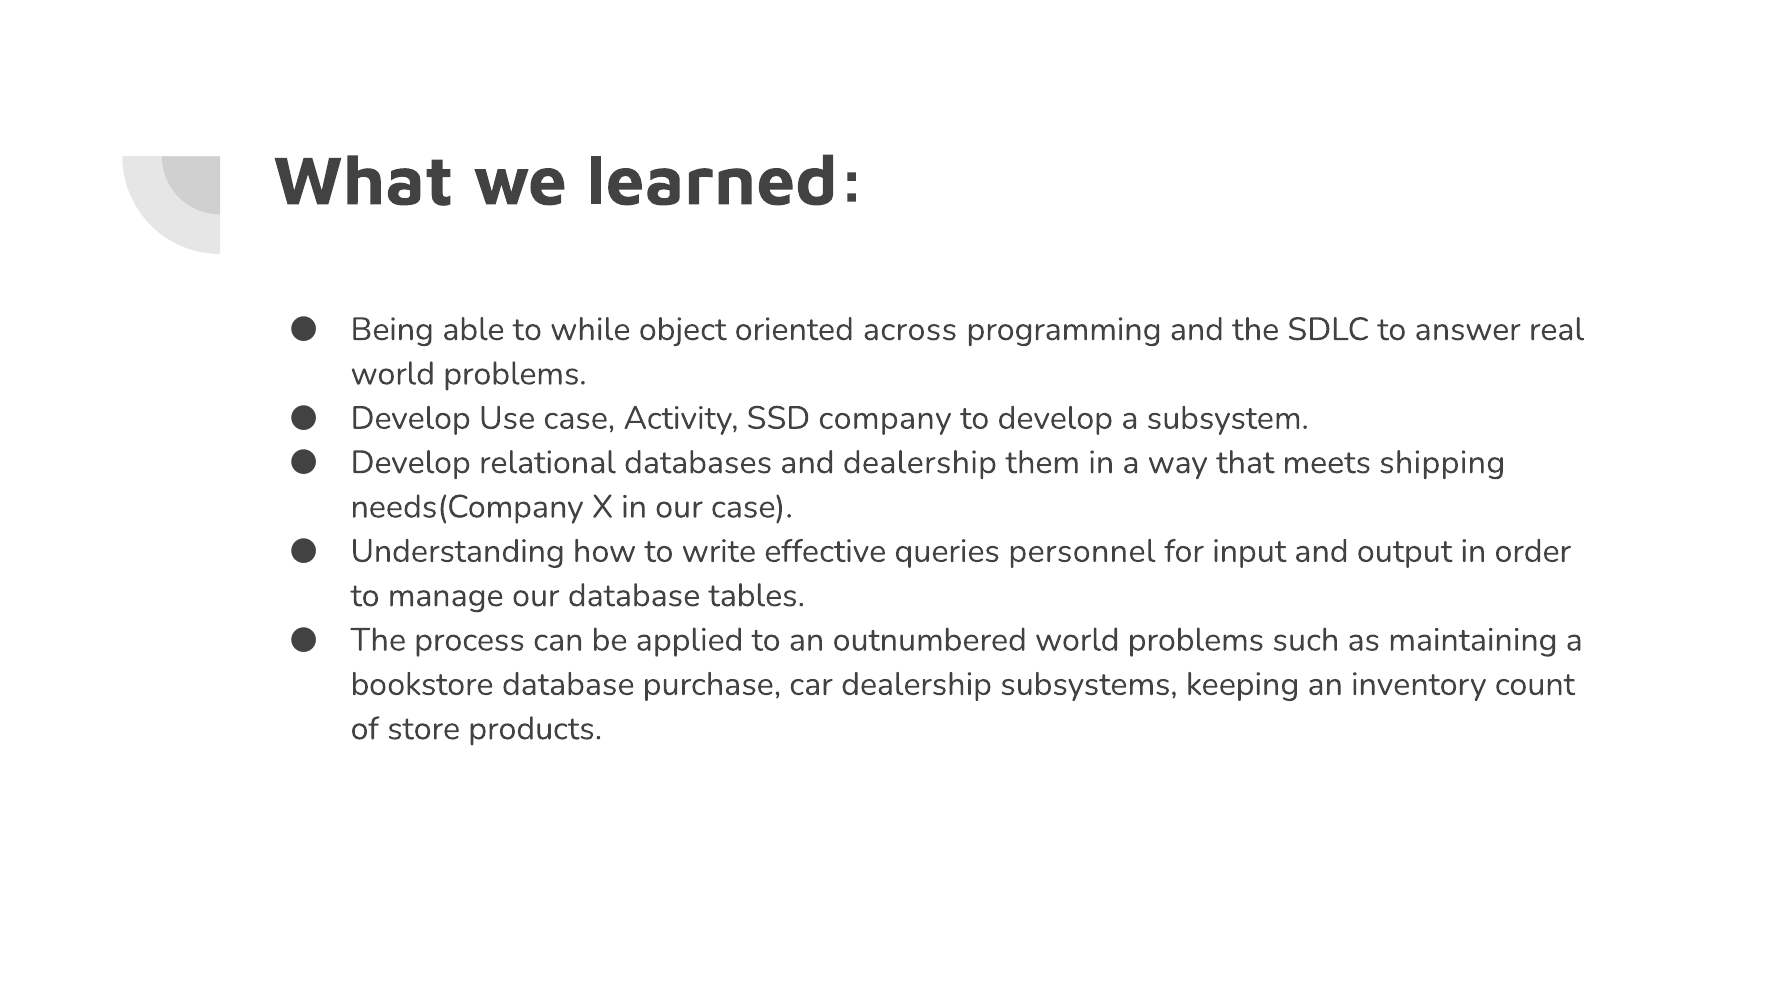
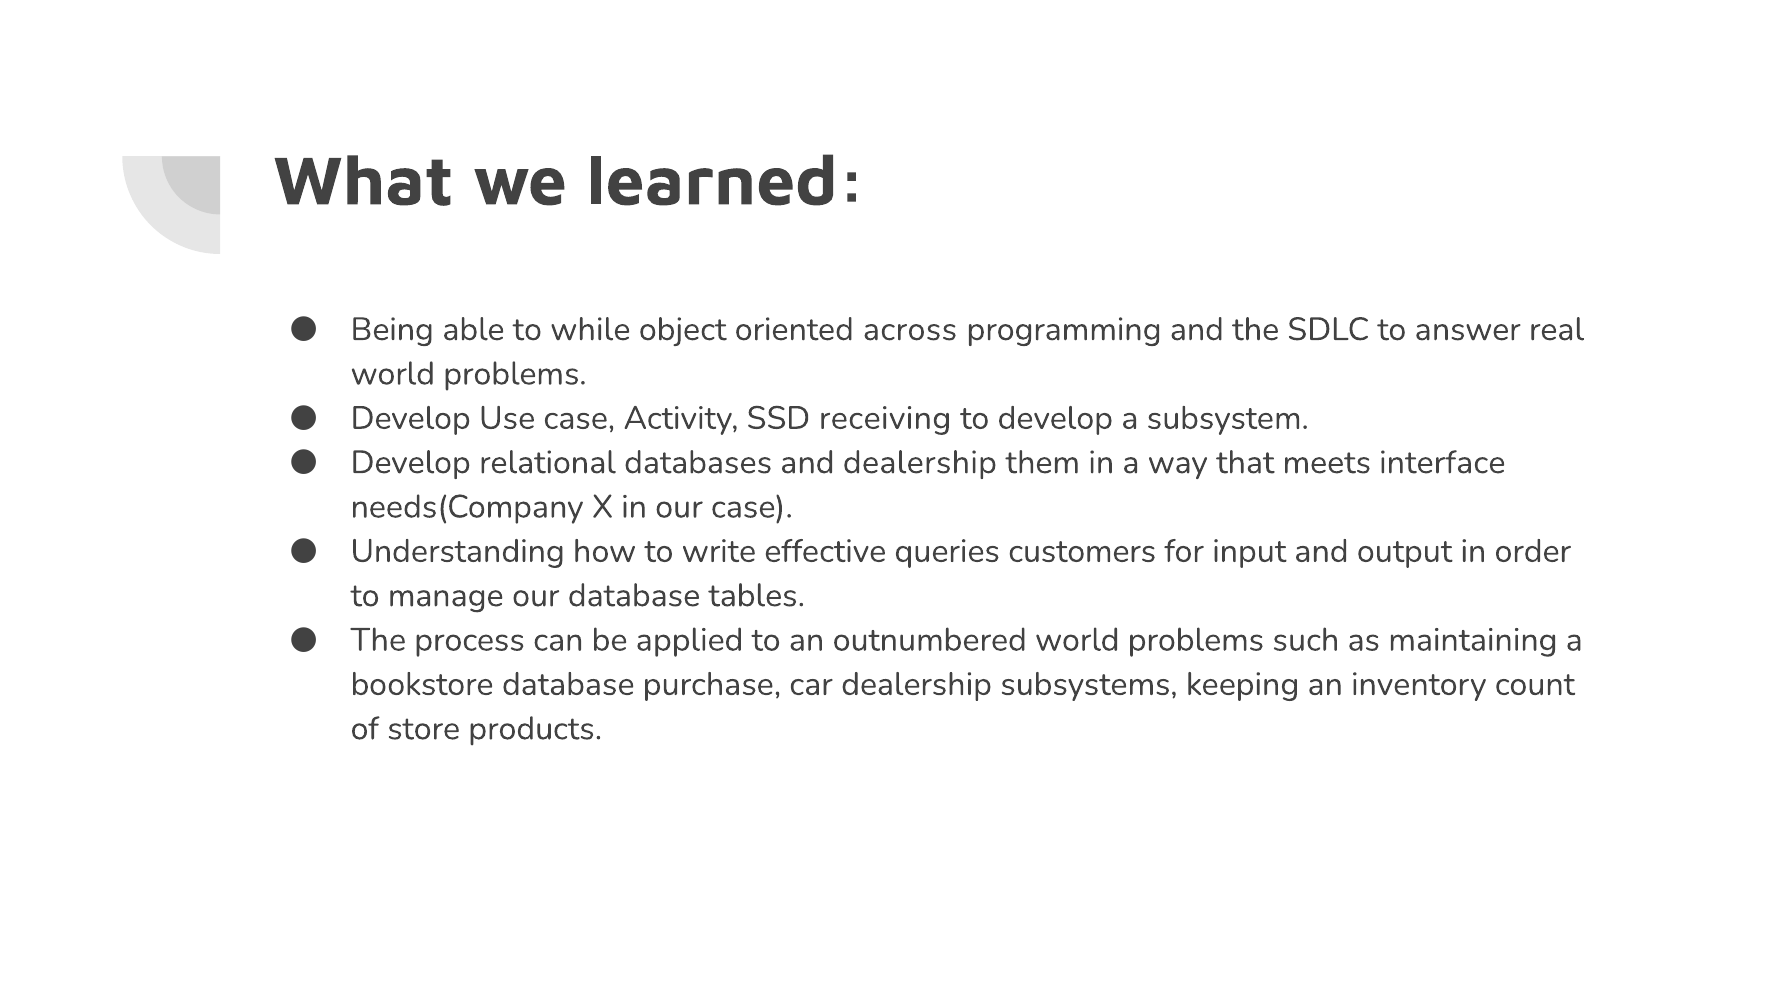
company: company -> receiving
shipping: shipping -> interface
personnel: personnel -> customers
